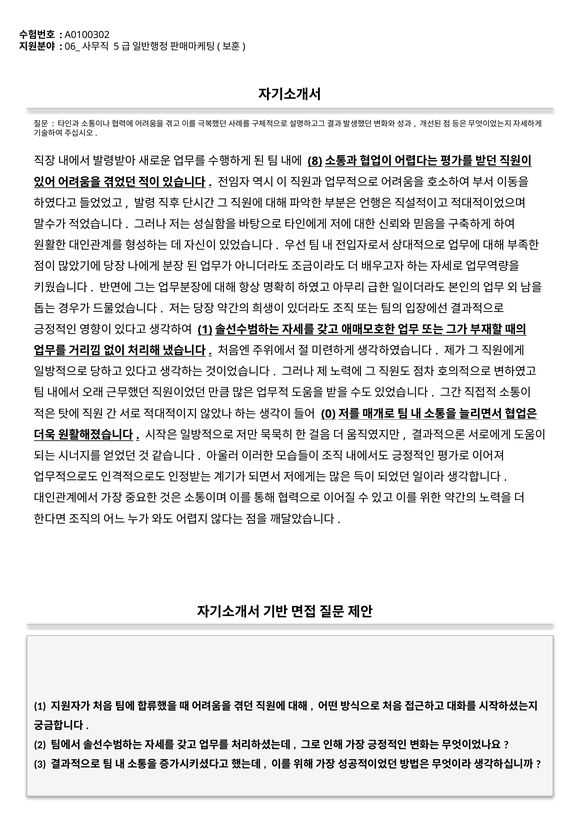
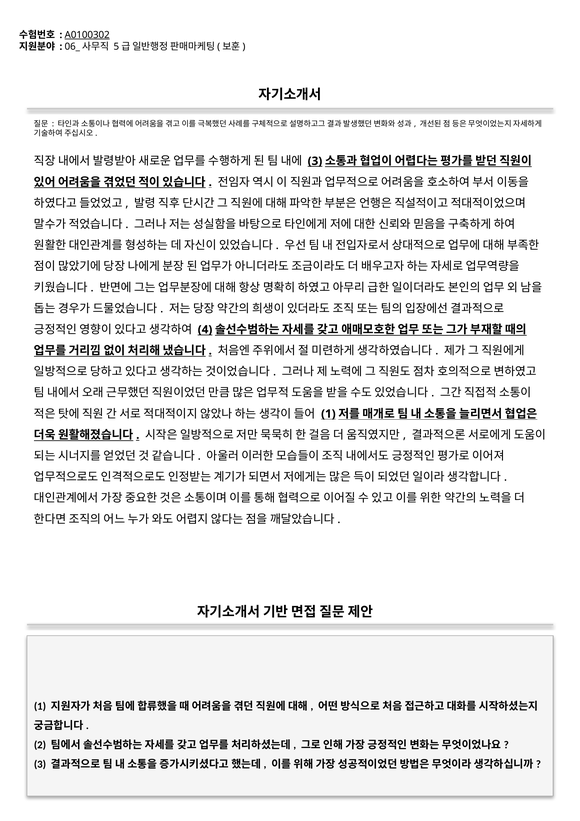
A0100302 underline: none -> present
8 at (315, 161): 8 -> 3
1 at (205, 329): 1 -> 4
0 at (328, 414): 0 -> 1
